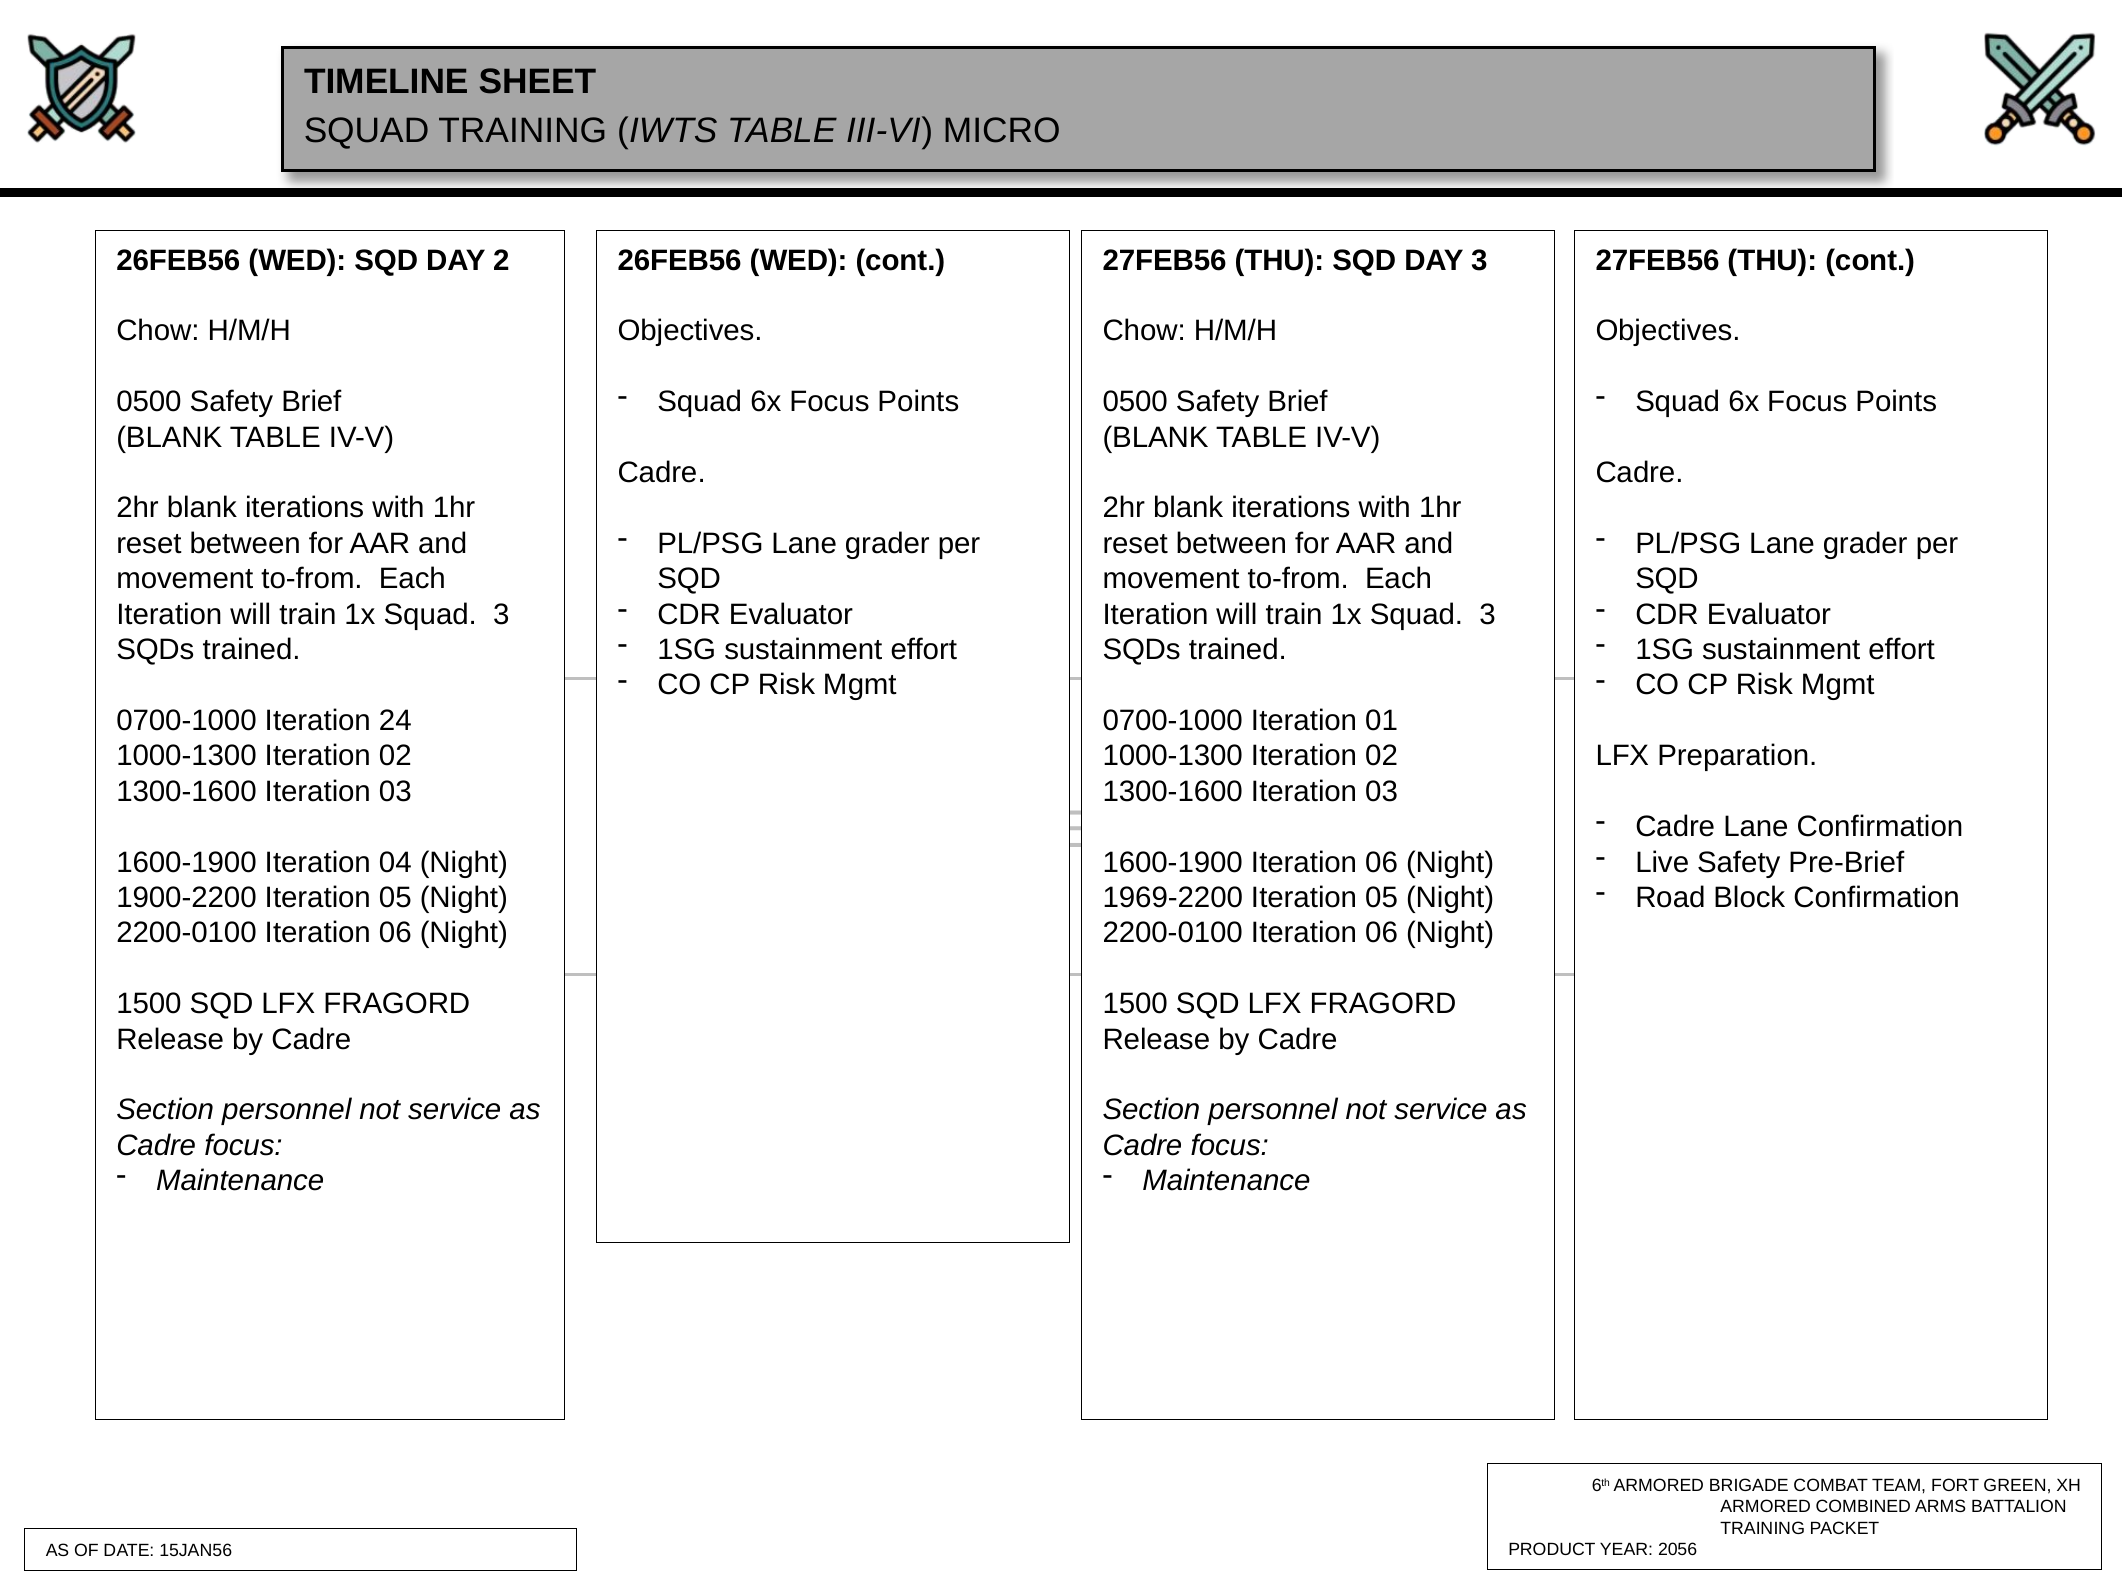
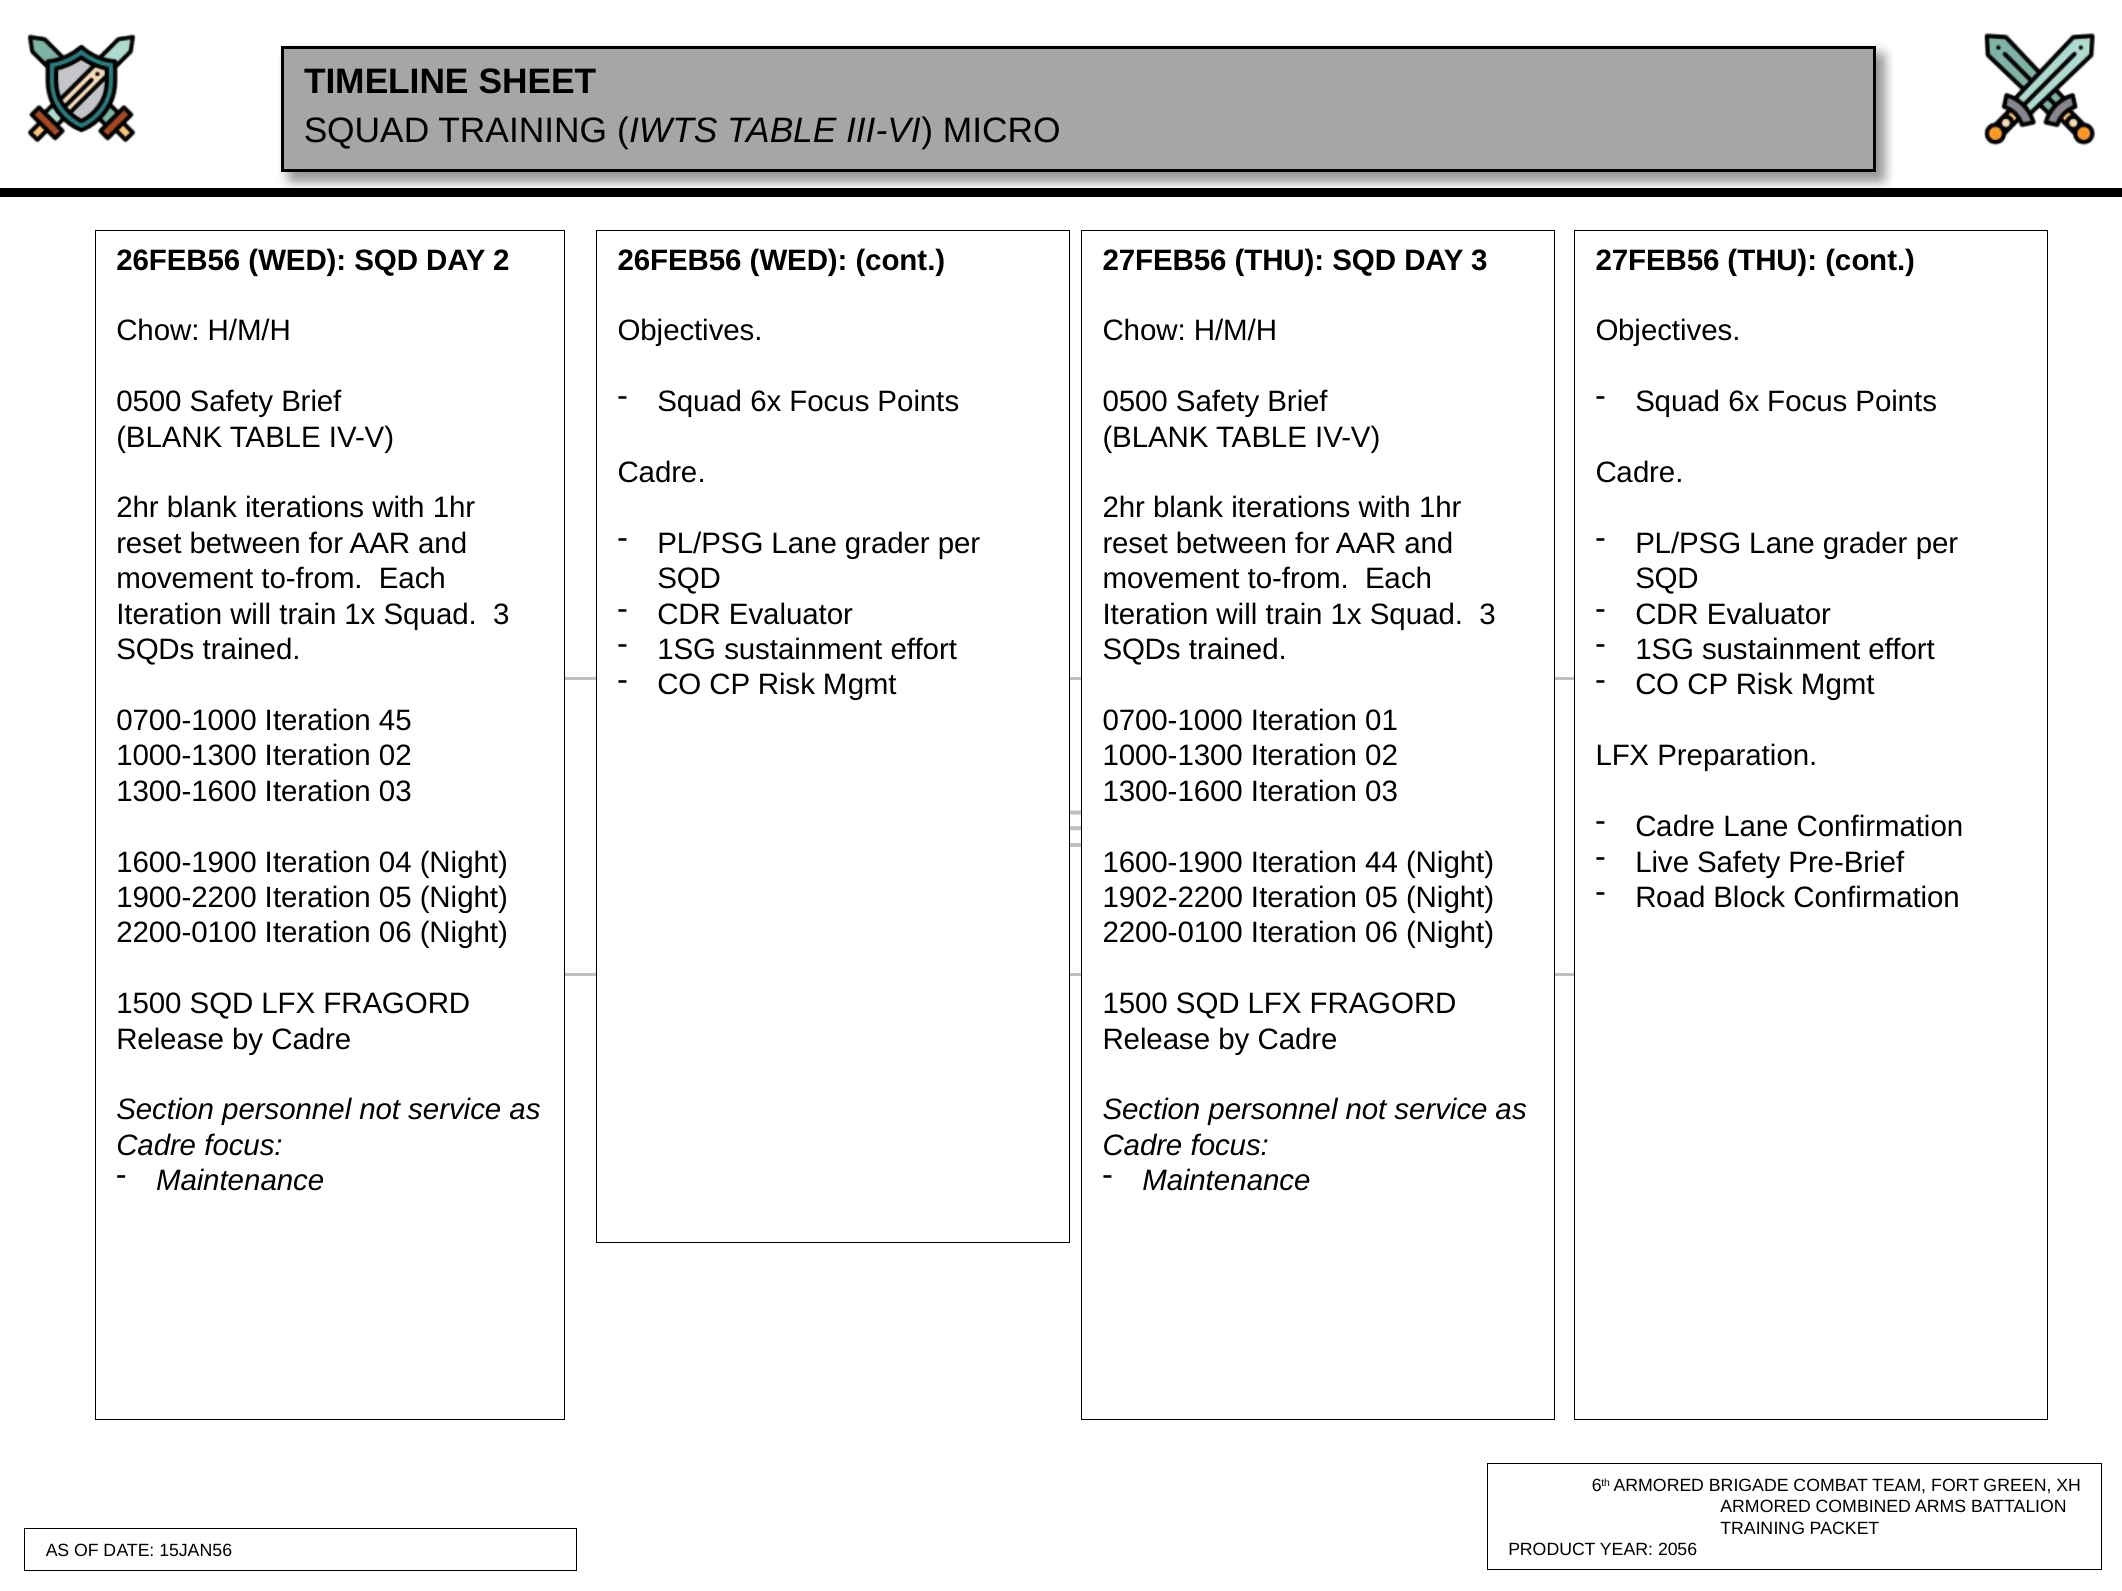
24: 24 -> 45
1600-1900 Iteration 06: 06 -> 44
1969-2200: 1969-2200 -> 1902-2200
